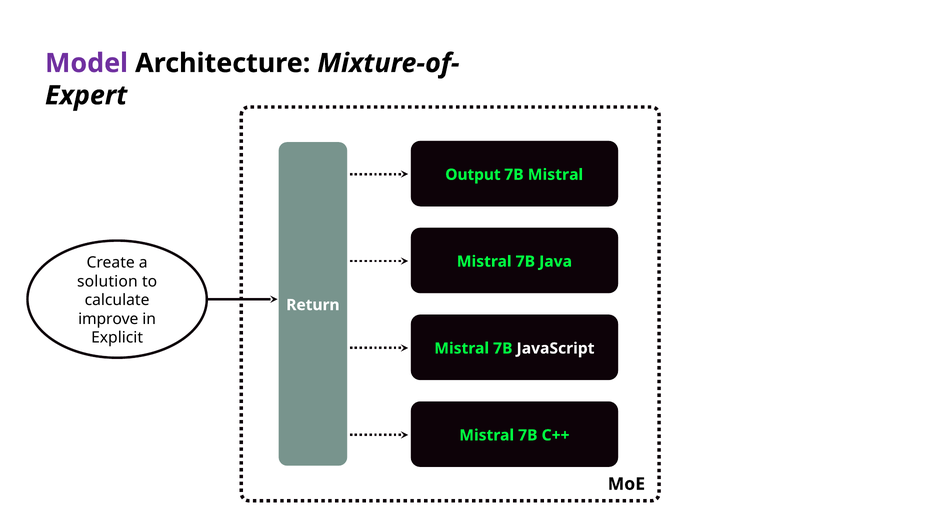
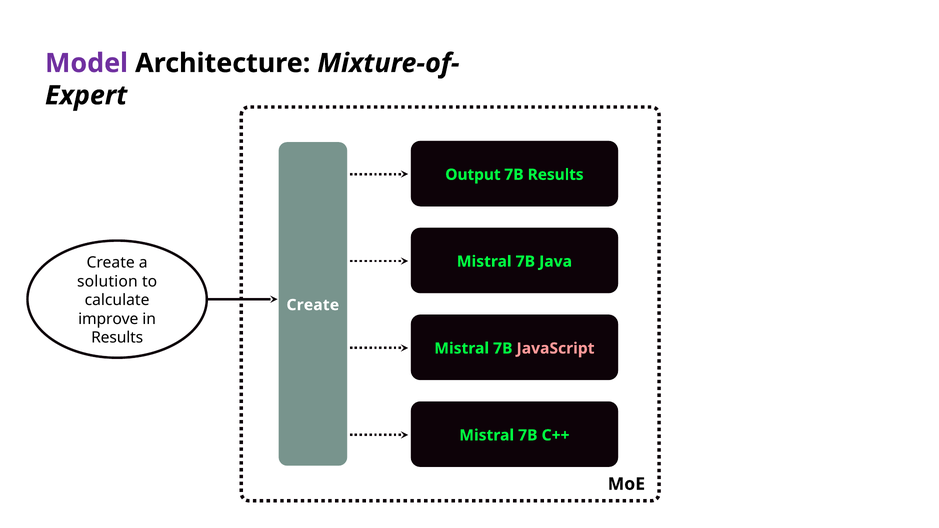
7B Mistral: Mistral -> Results
Return at (313, 305): Return -> Create
Explicit at (117, 338): Explicit -> Results
JavaScript colour: white -> pink
